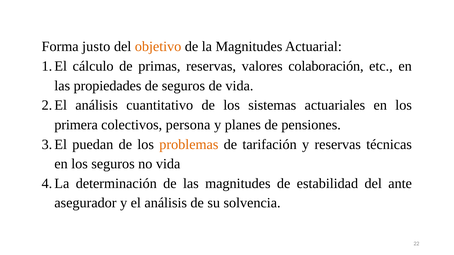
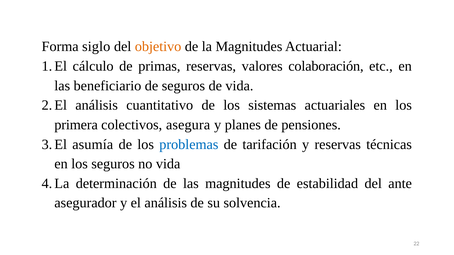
justo: justo -> siglo
propiedades: propiedades -> beneficiario
persona: persona -> asegura
puedan: puedan -> asumía
problemas colour: orange -> blue
